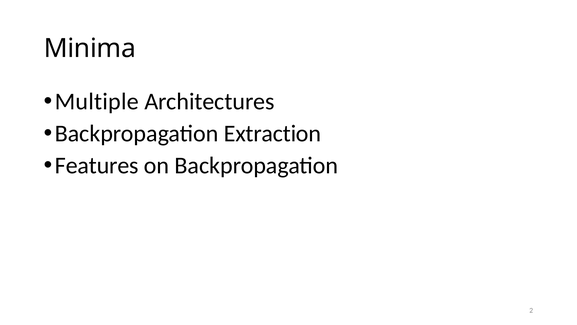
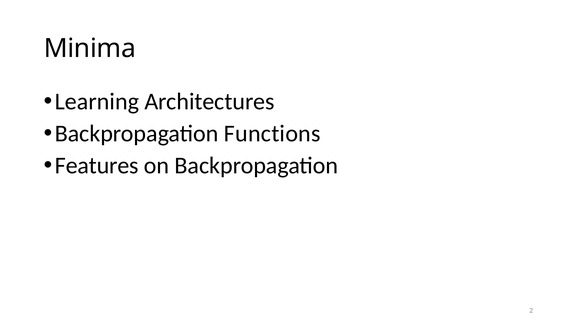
Multiple: Multiple -> Learning
Extraction: Extraction -> Functions
